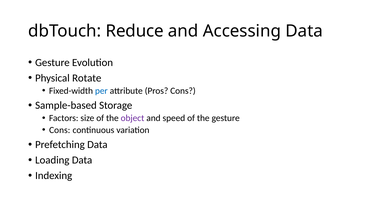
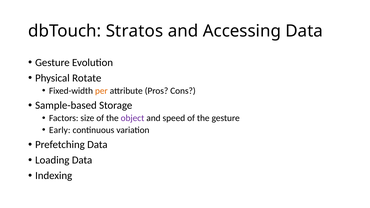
Reduce: Reduce -> Stratos
per colour: blue -> orange
Cons at (60, 130): Cons -> Early
